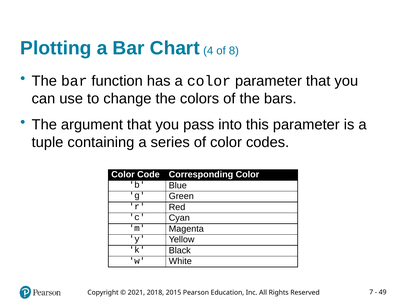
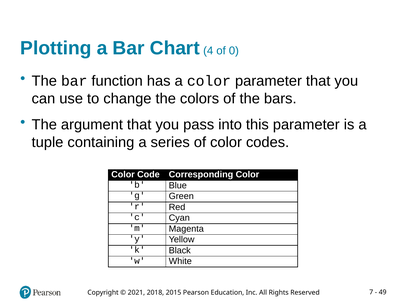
8: 8 -> 0
